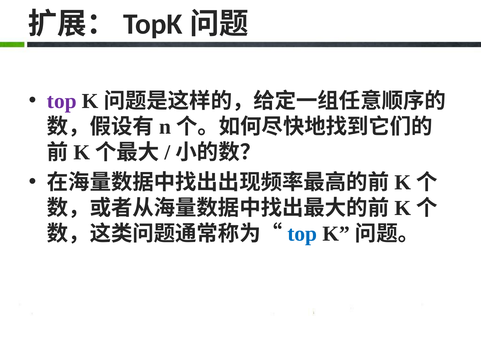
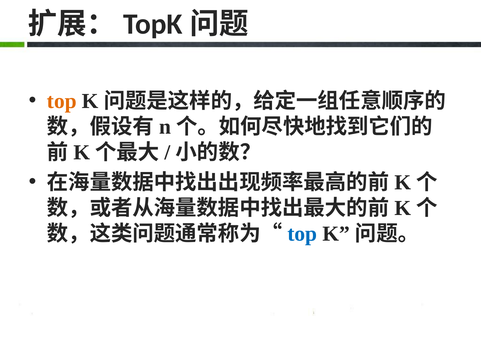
top at (62, 101) colour: purple -> orange
